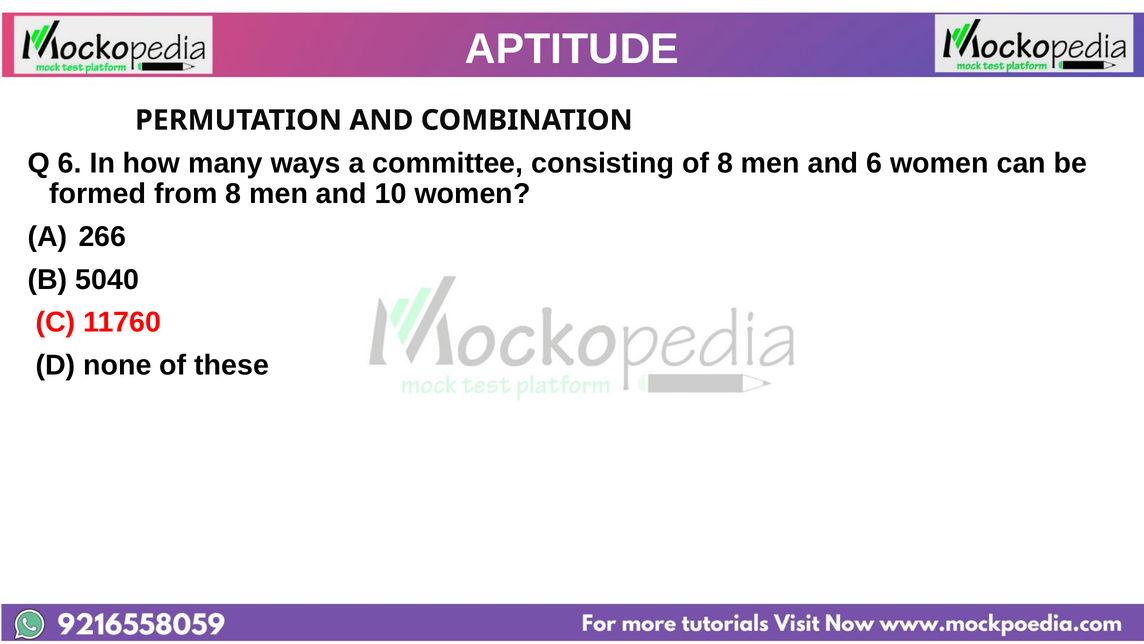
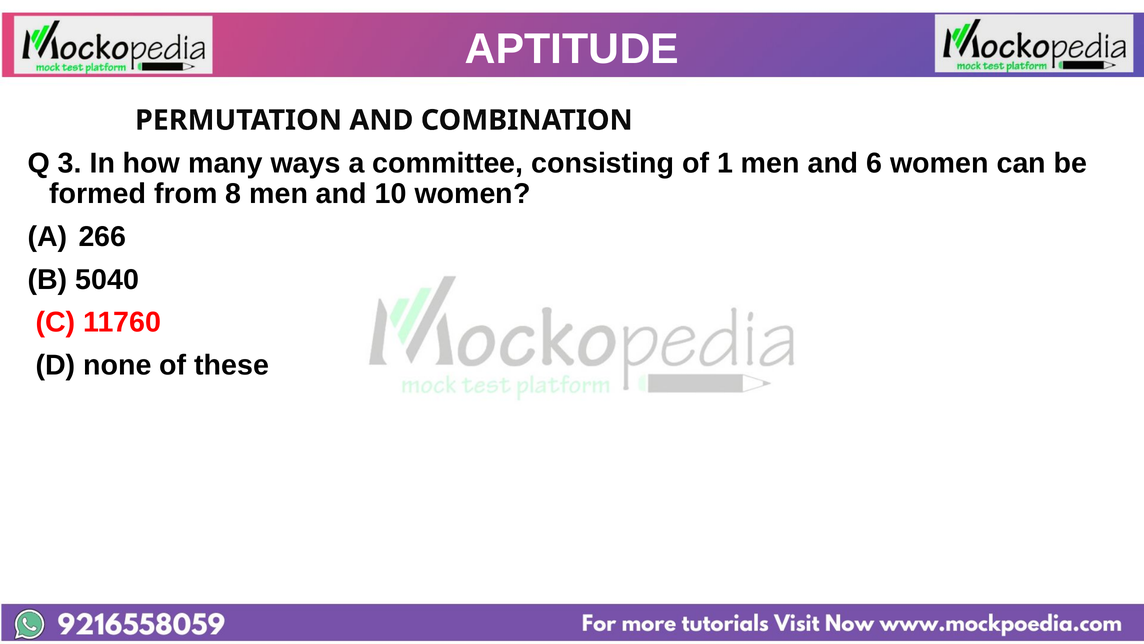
Q 6: 6 -> 3
of 8: 8 -> 1
